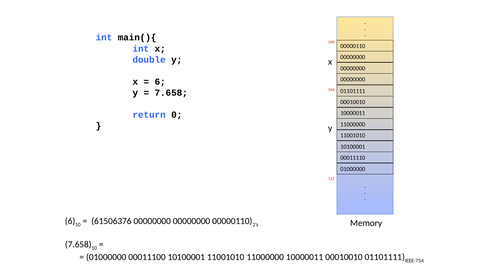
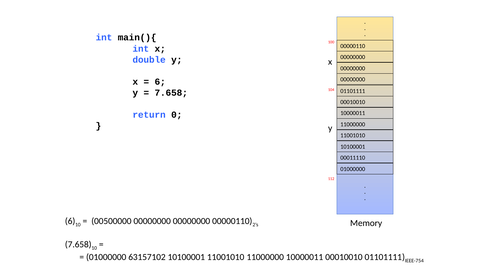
61506376: 61506376 -> 00500000
00011100: 00011100 -> 63157102
